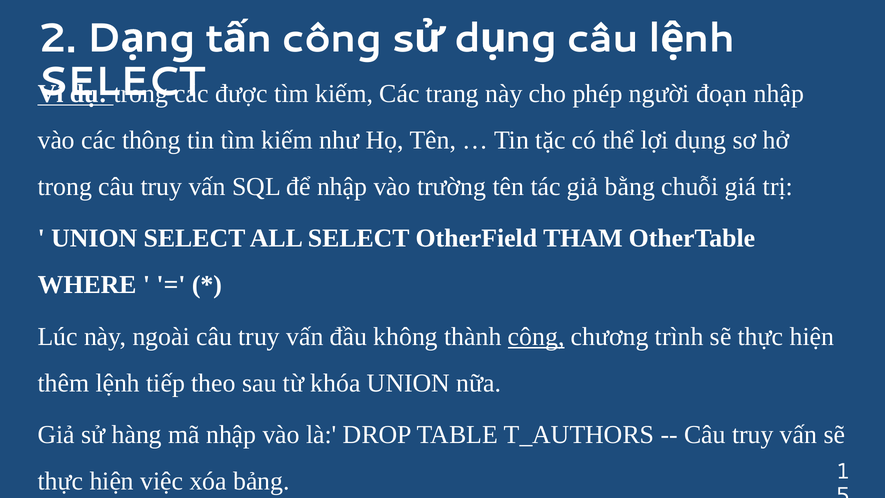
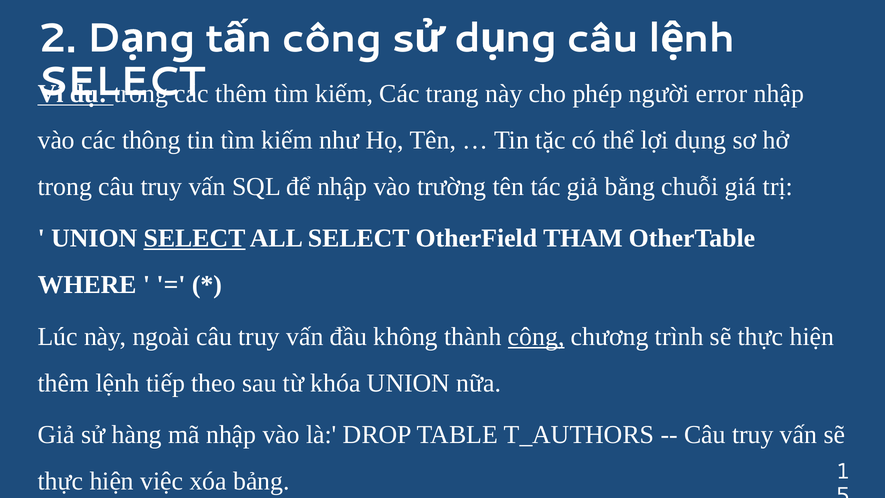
được at (241, 94): được -> thêm
đoạn: đoạn -> error
SELECT at (194, 238) underline: none -> present
